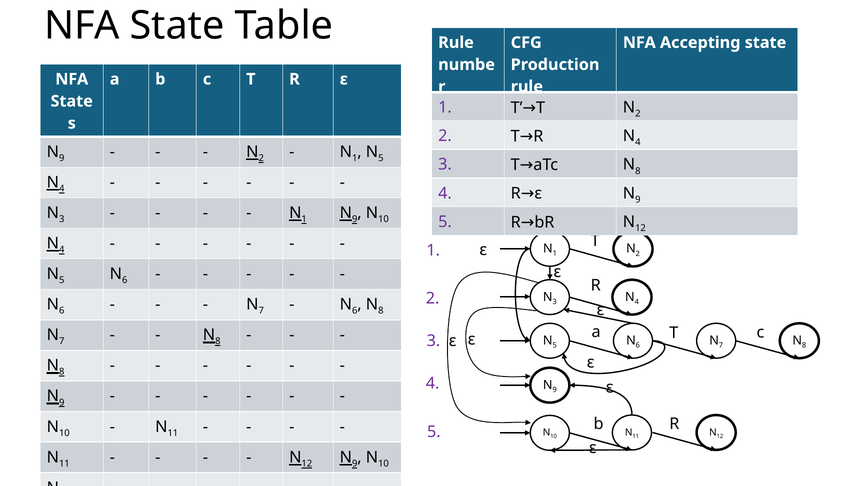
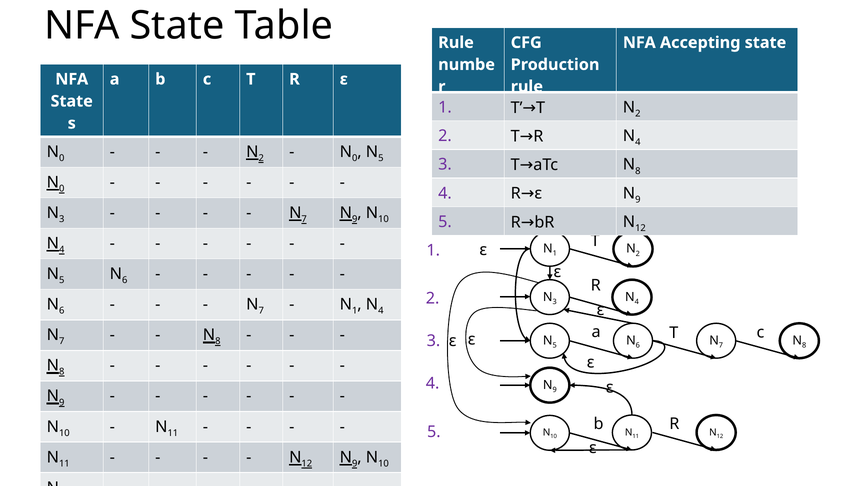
9 at (62, 158): 9 -> 0
1 at (355, 158): 1 -> 0
4 at (62, 189): 4 -> 0
1 at (304, 219): 1 -> 7
6 at (355, 311): 6 -> 1
8 at (381, 311): 8 -> 4
